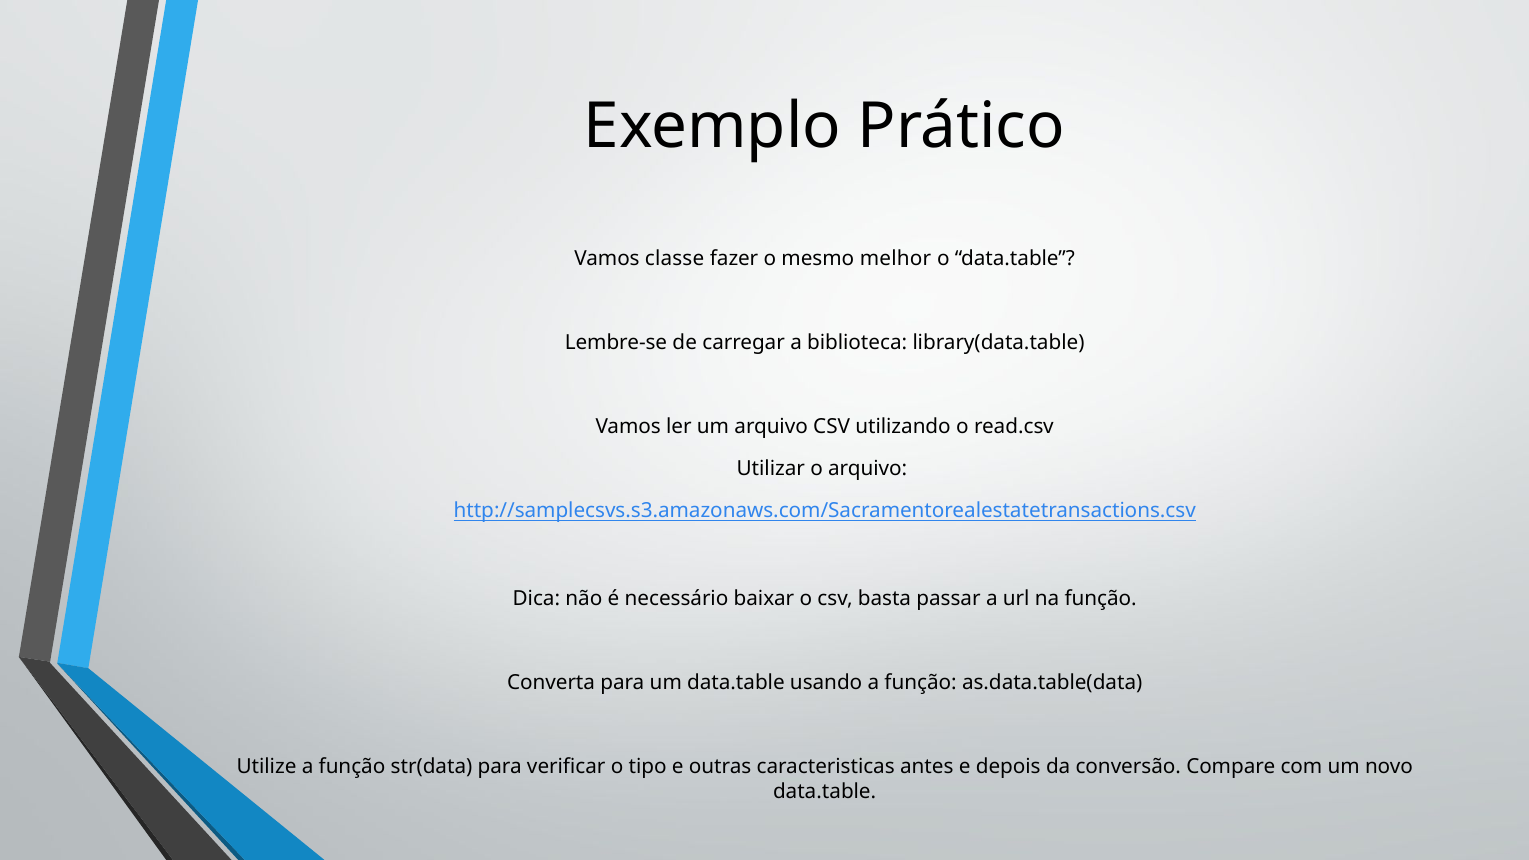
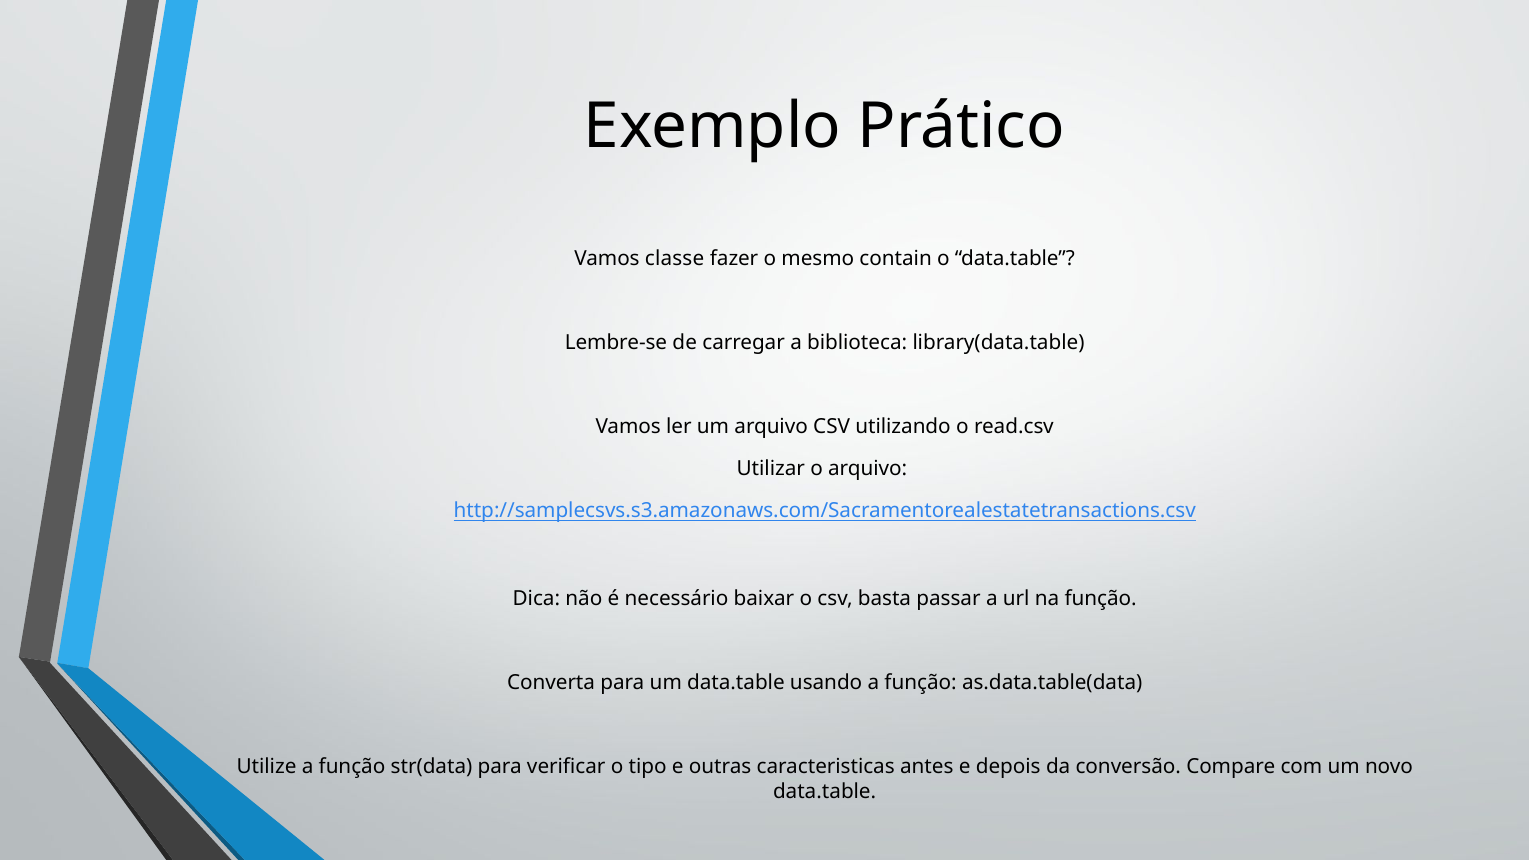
melhor: melhor -> contain
